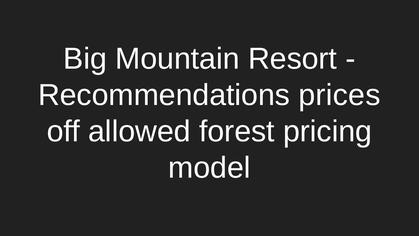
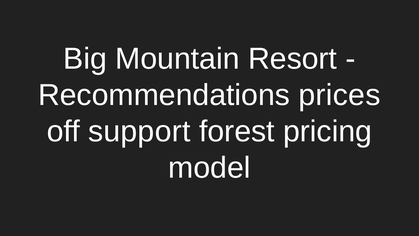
allowed: allowed -> support
